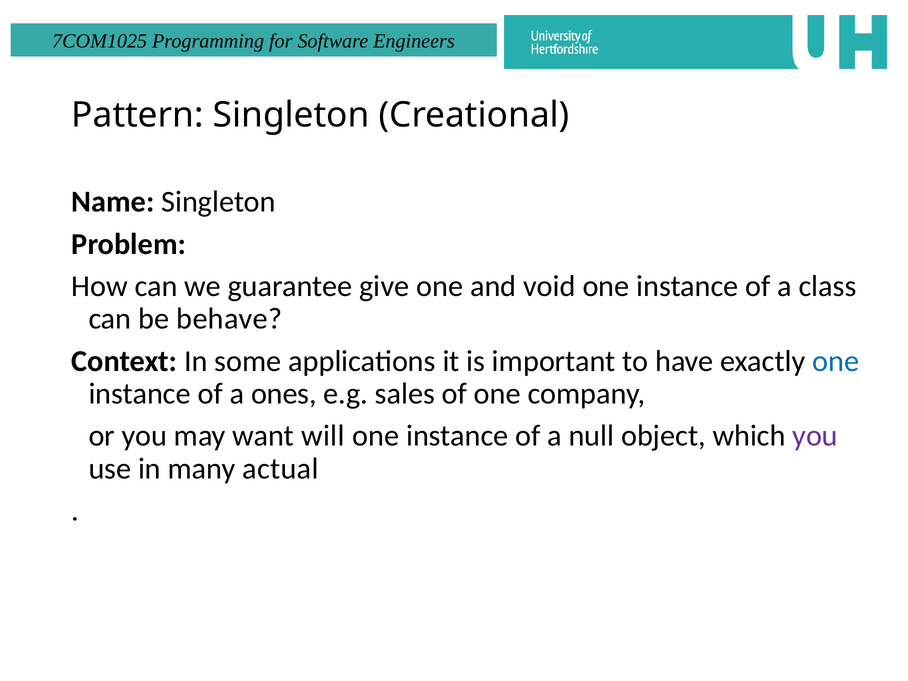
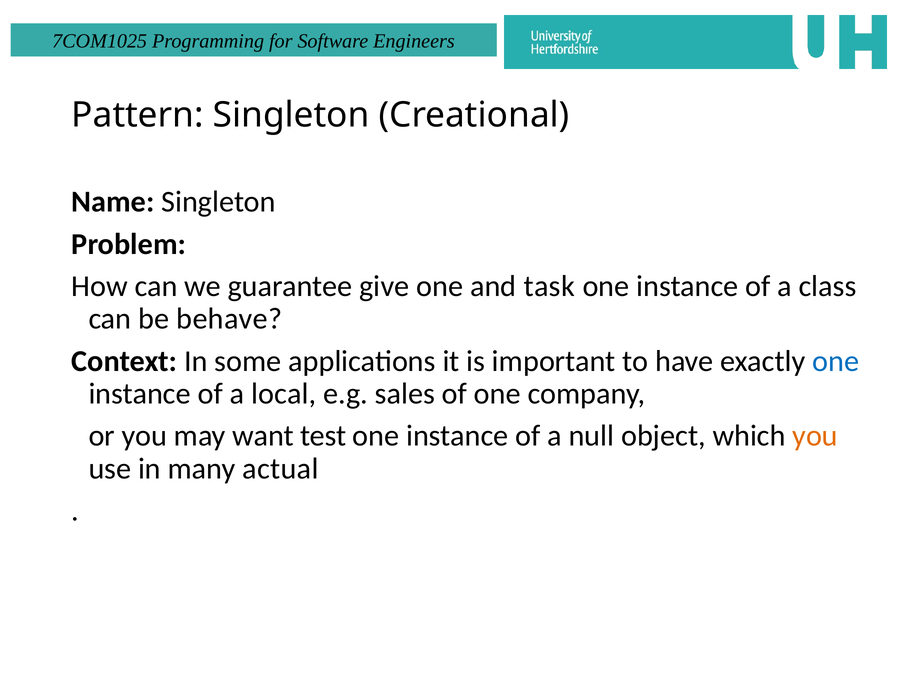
void: void -> task
ones: ones -> local
will: will -> test
you at (815, 436) colour: purple -> orange
